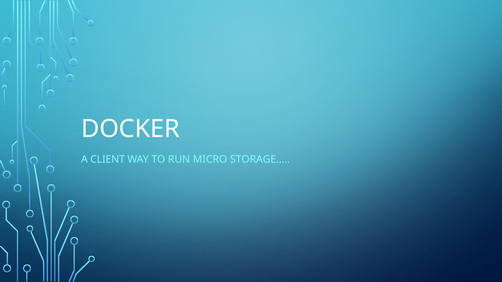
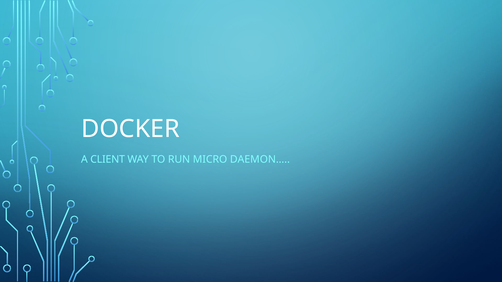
STORAGE…: STORAGE… -> DAEMON…
